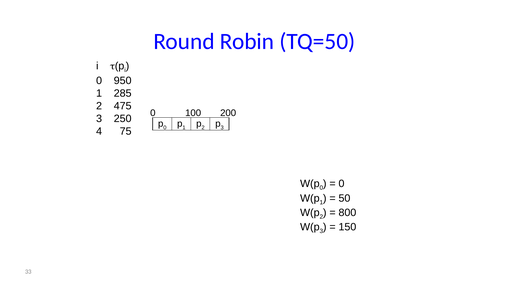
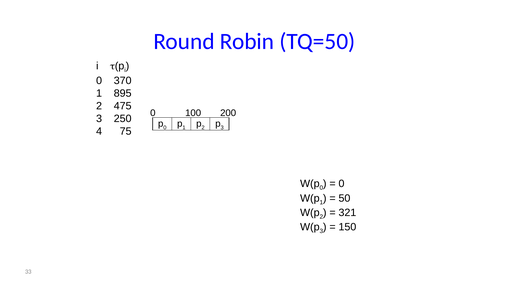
950: 950 -> 370
285: 285 -> 895
800: 800 -> 321
